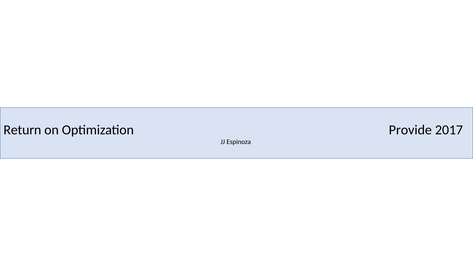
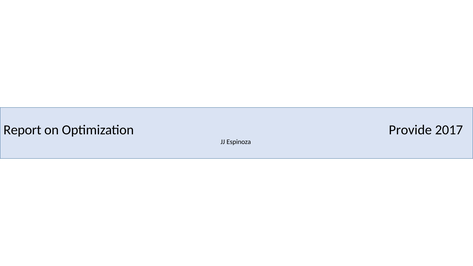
Return: Return -> Report
